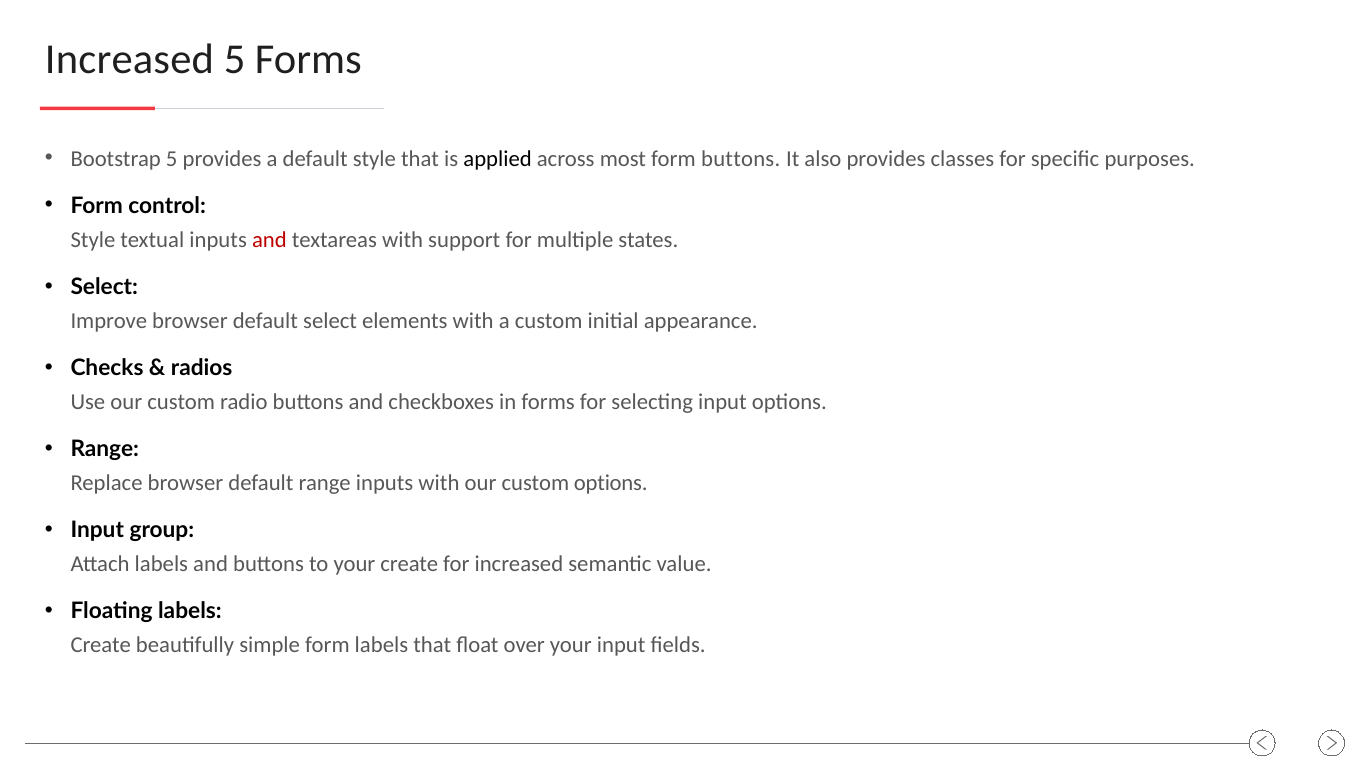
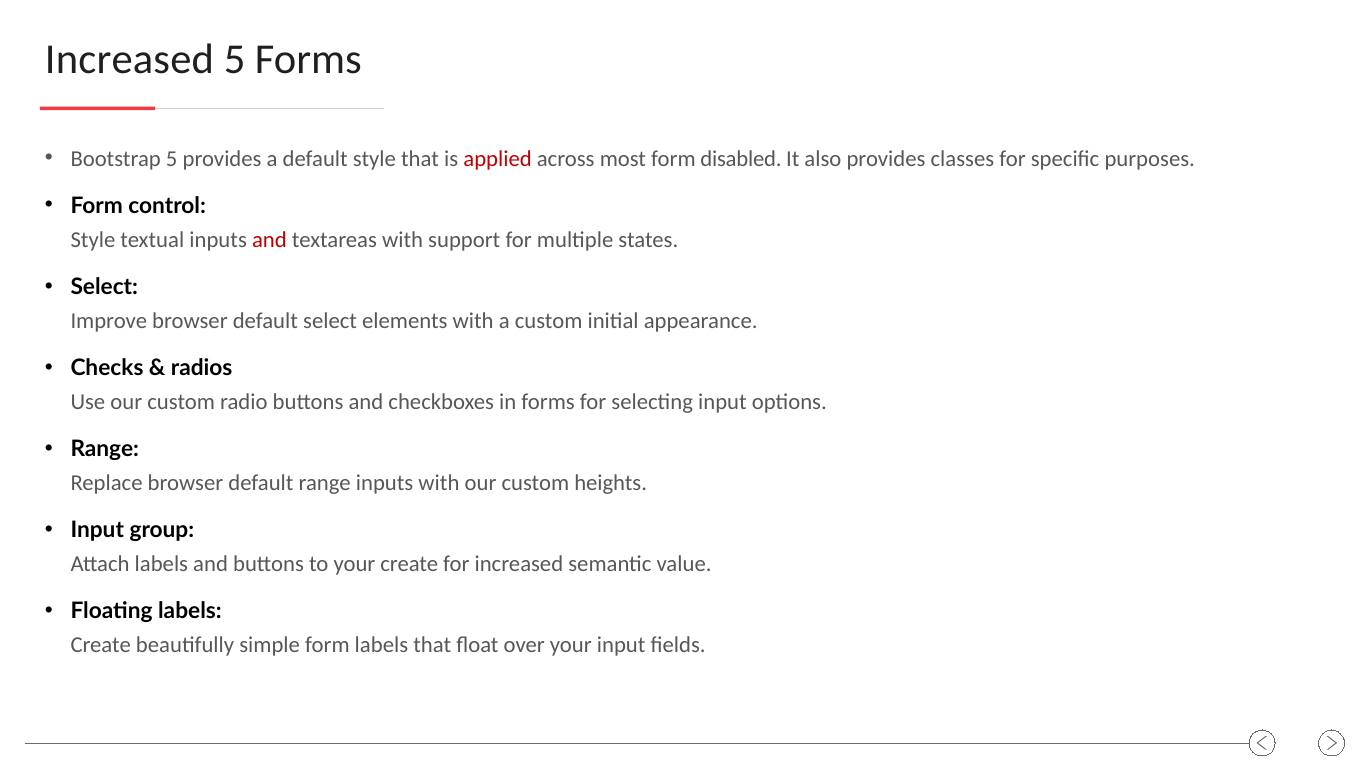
applied colour: black -> red
form buttons: buttons -> disabled
custom options: options -> heights
